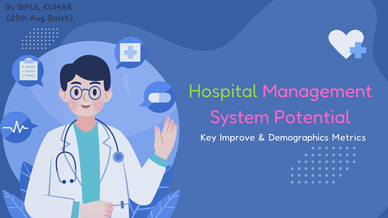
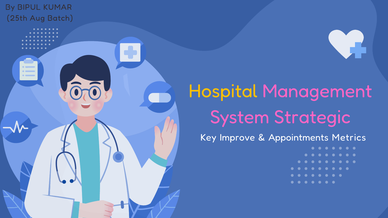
Hospital colour: light green -> yellow
Potential: Potential -> Strategic
Demographics: Demographics -> Appointments
